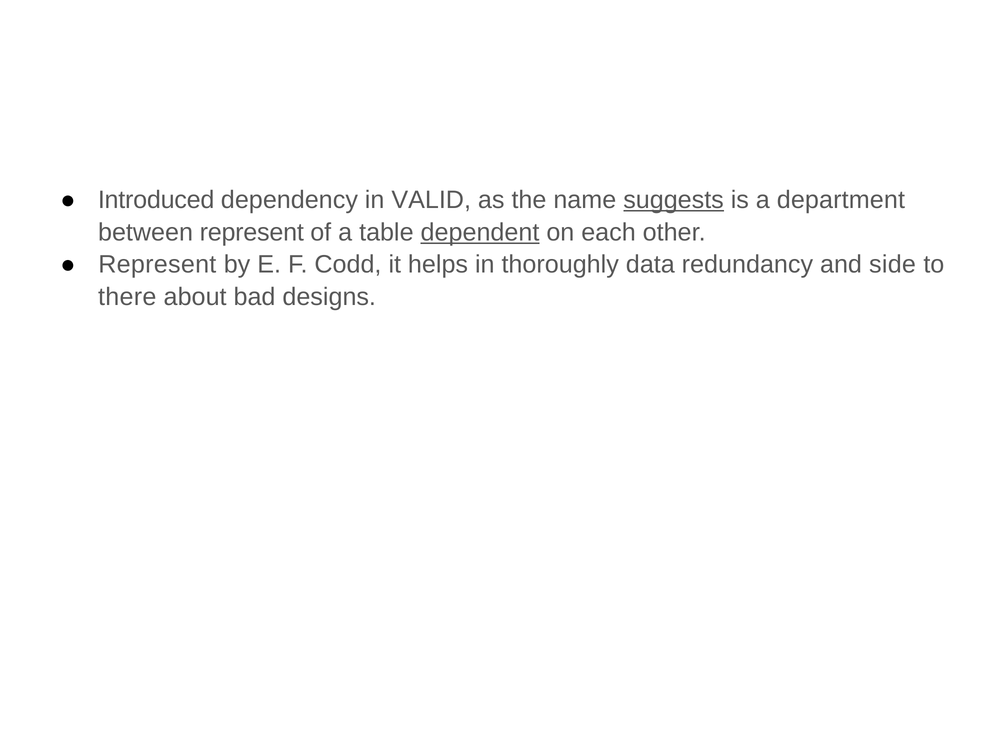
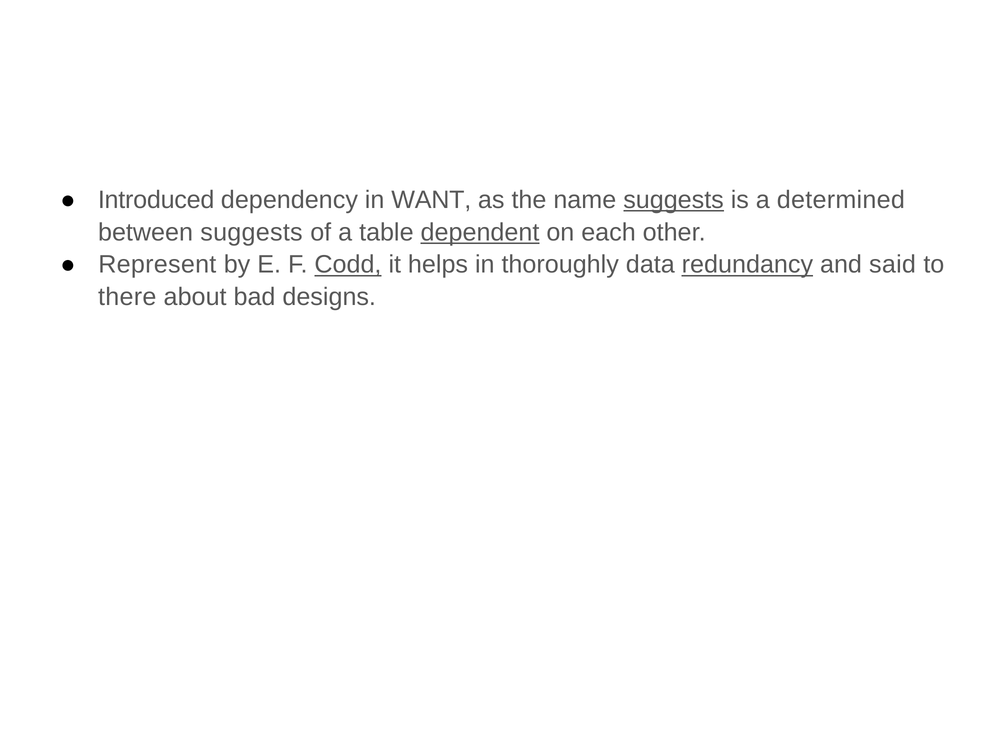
VALID: VALID -> WANT
department: department -> determined
between represent: represent -> suggests
Codd underline: none -> present
redundancy underline: none -> present
side: side -> said
